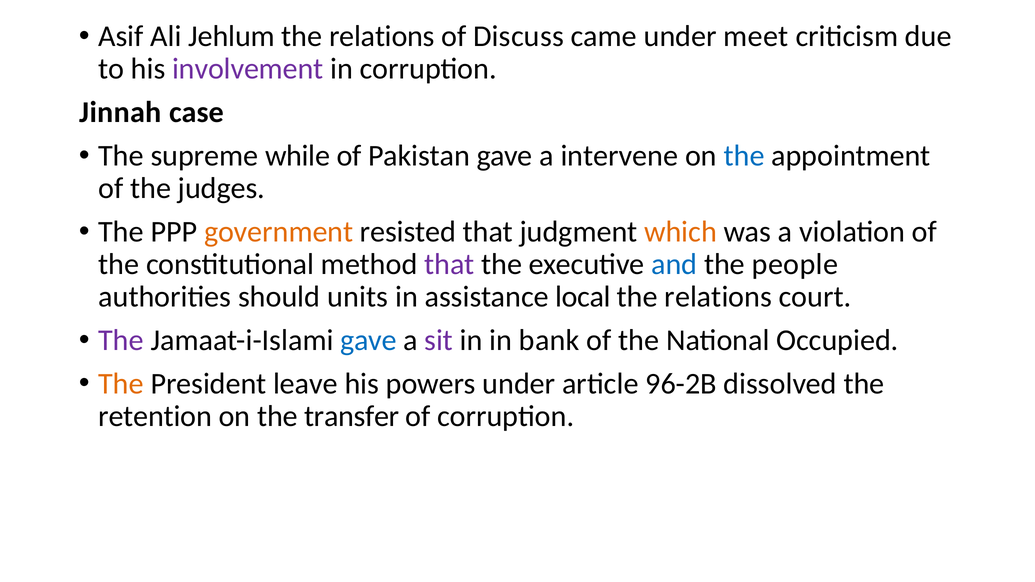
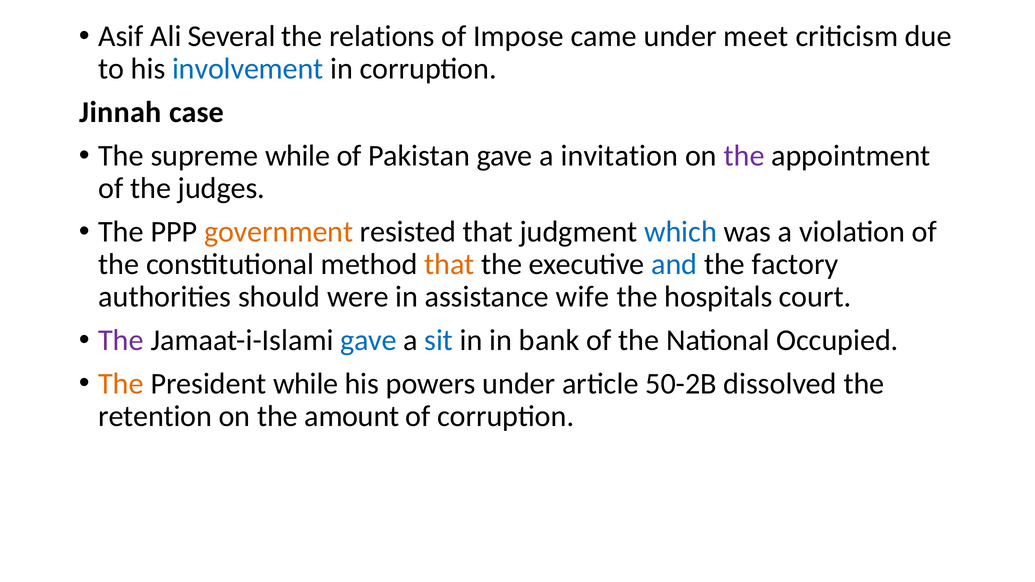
Jehlum: Jehlum -> Several
Discuss: Discuss -> Impose
involvement colour: purple -> blue
intervene: intervene -> invitation
the at (744, 156) colour: blue -> purple
which colour: orange -> blue
that at (449, 264) colour: purple -> orange
people: people -> factory
units: units -> were
local: local -> wife
relations at (718, 297): relations -> hospitals
sit colour: purple -> blue
President leave: leave -> while
96-2B: 96-2B -> 50-2B
transfer: transfer -> amount
